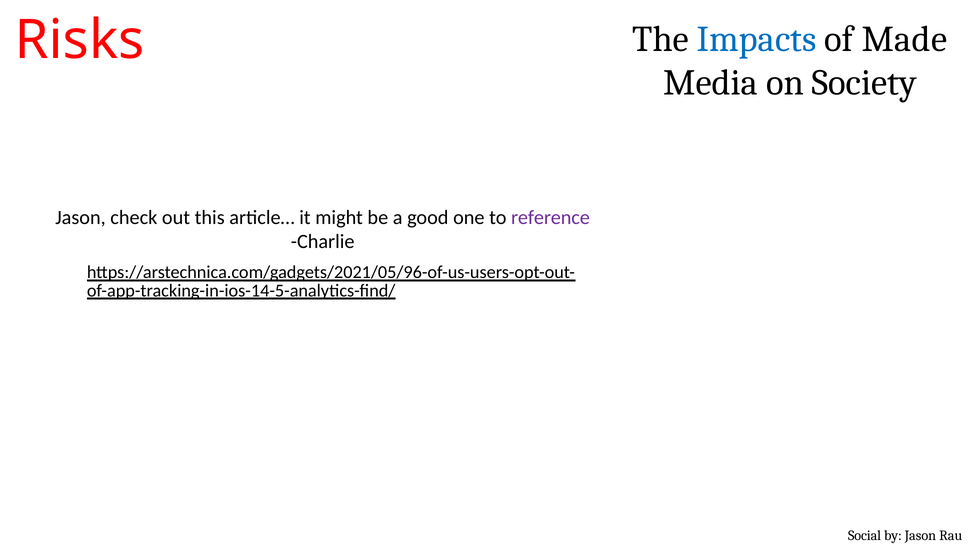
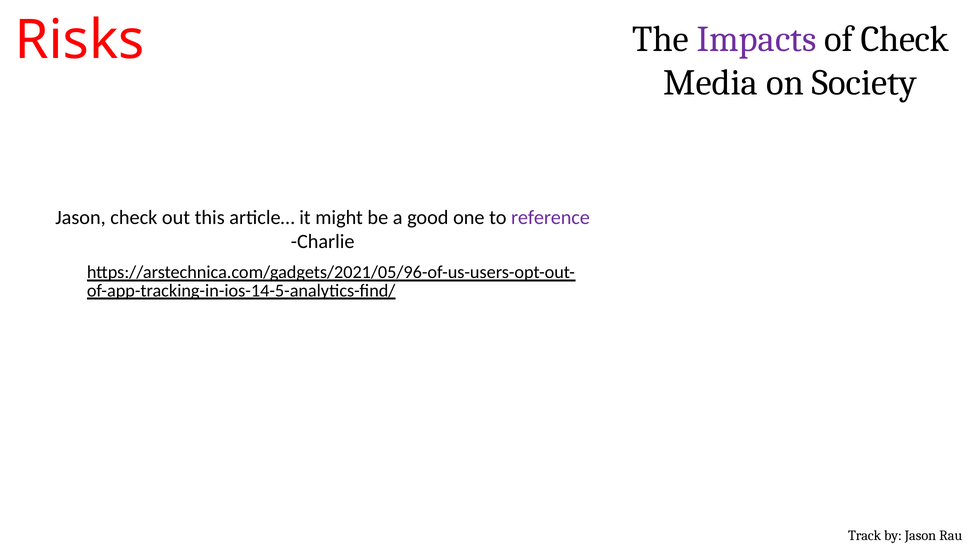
Impacts colour: blue -> purple
of Made: Made -> Check
Social: Social -> Track
